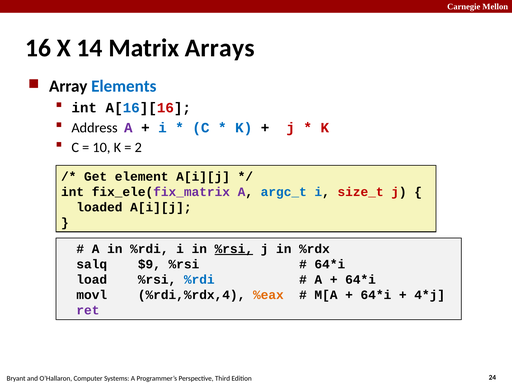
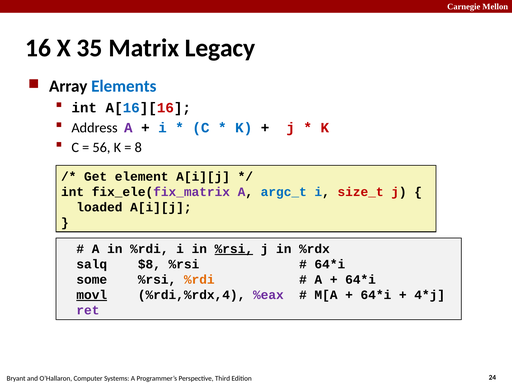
14: 14 -> 35
Arrays: Arrays -> Legacy
10: 10 -> 56
2: 2 -> 8
$9: $9 -> $8
load: load -> some
%rdi at (199, 280) colour: blue -> orange
movl underline: none -> present
%eax colour: orange -> purple
